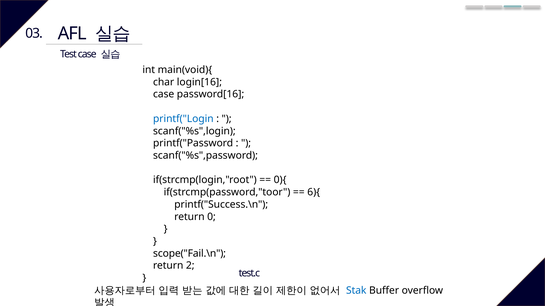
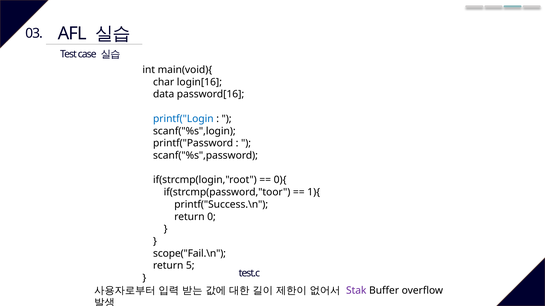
case at (164, 94): case -> data
6){: 6){ -> 1){
2: 2 -> 5
Stak colour: blue -> purple
